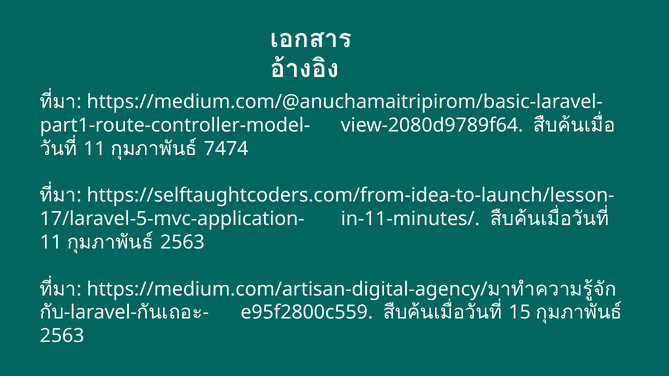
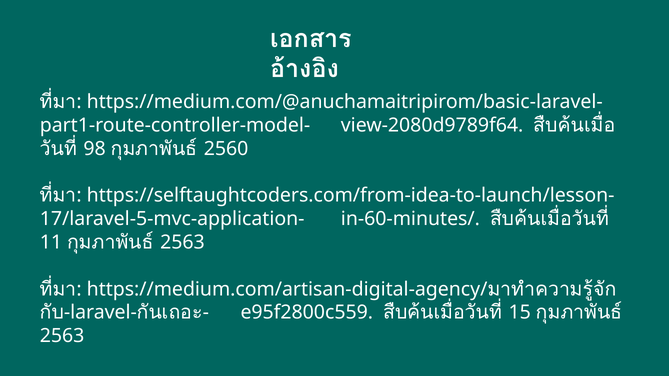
11 at (95, 149): 11 -> 98
7474: 7474 -> 2560
in-11-minutes/: in-11-minutes/ -> in-60-minutes/
